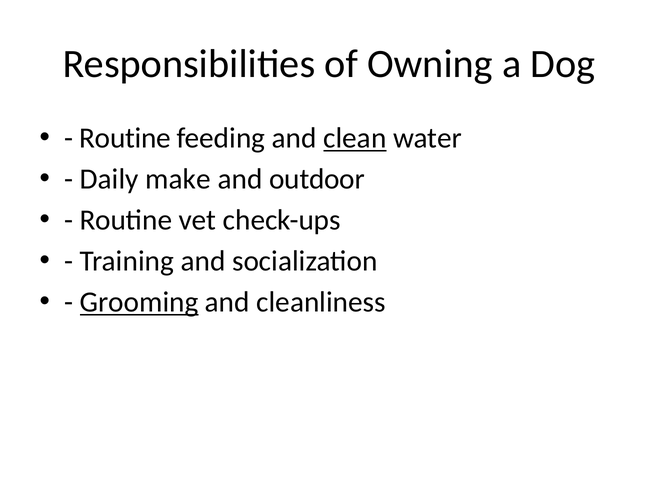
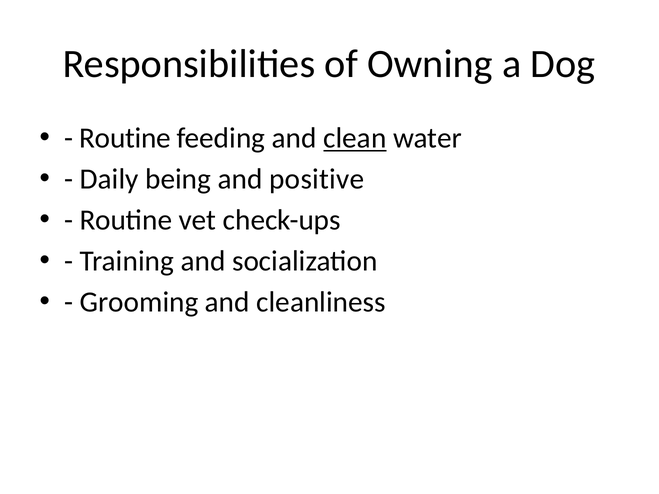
make: make -> being
outdoor: outdoor -> positive
Grooming underline: present -> none
